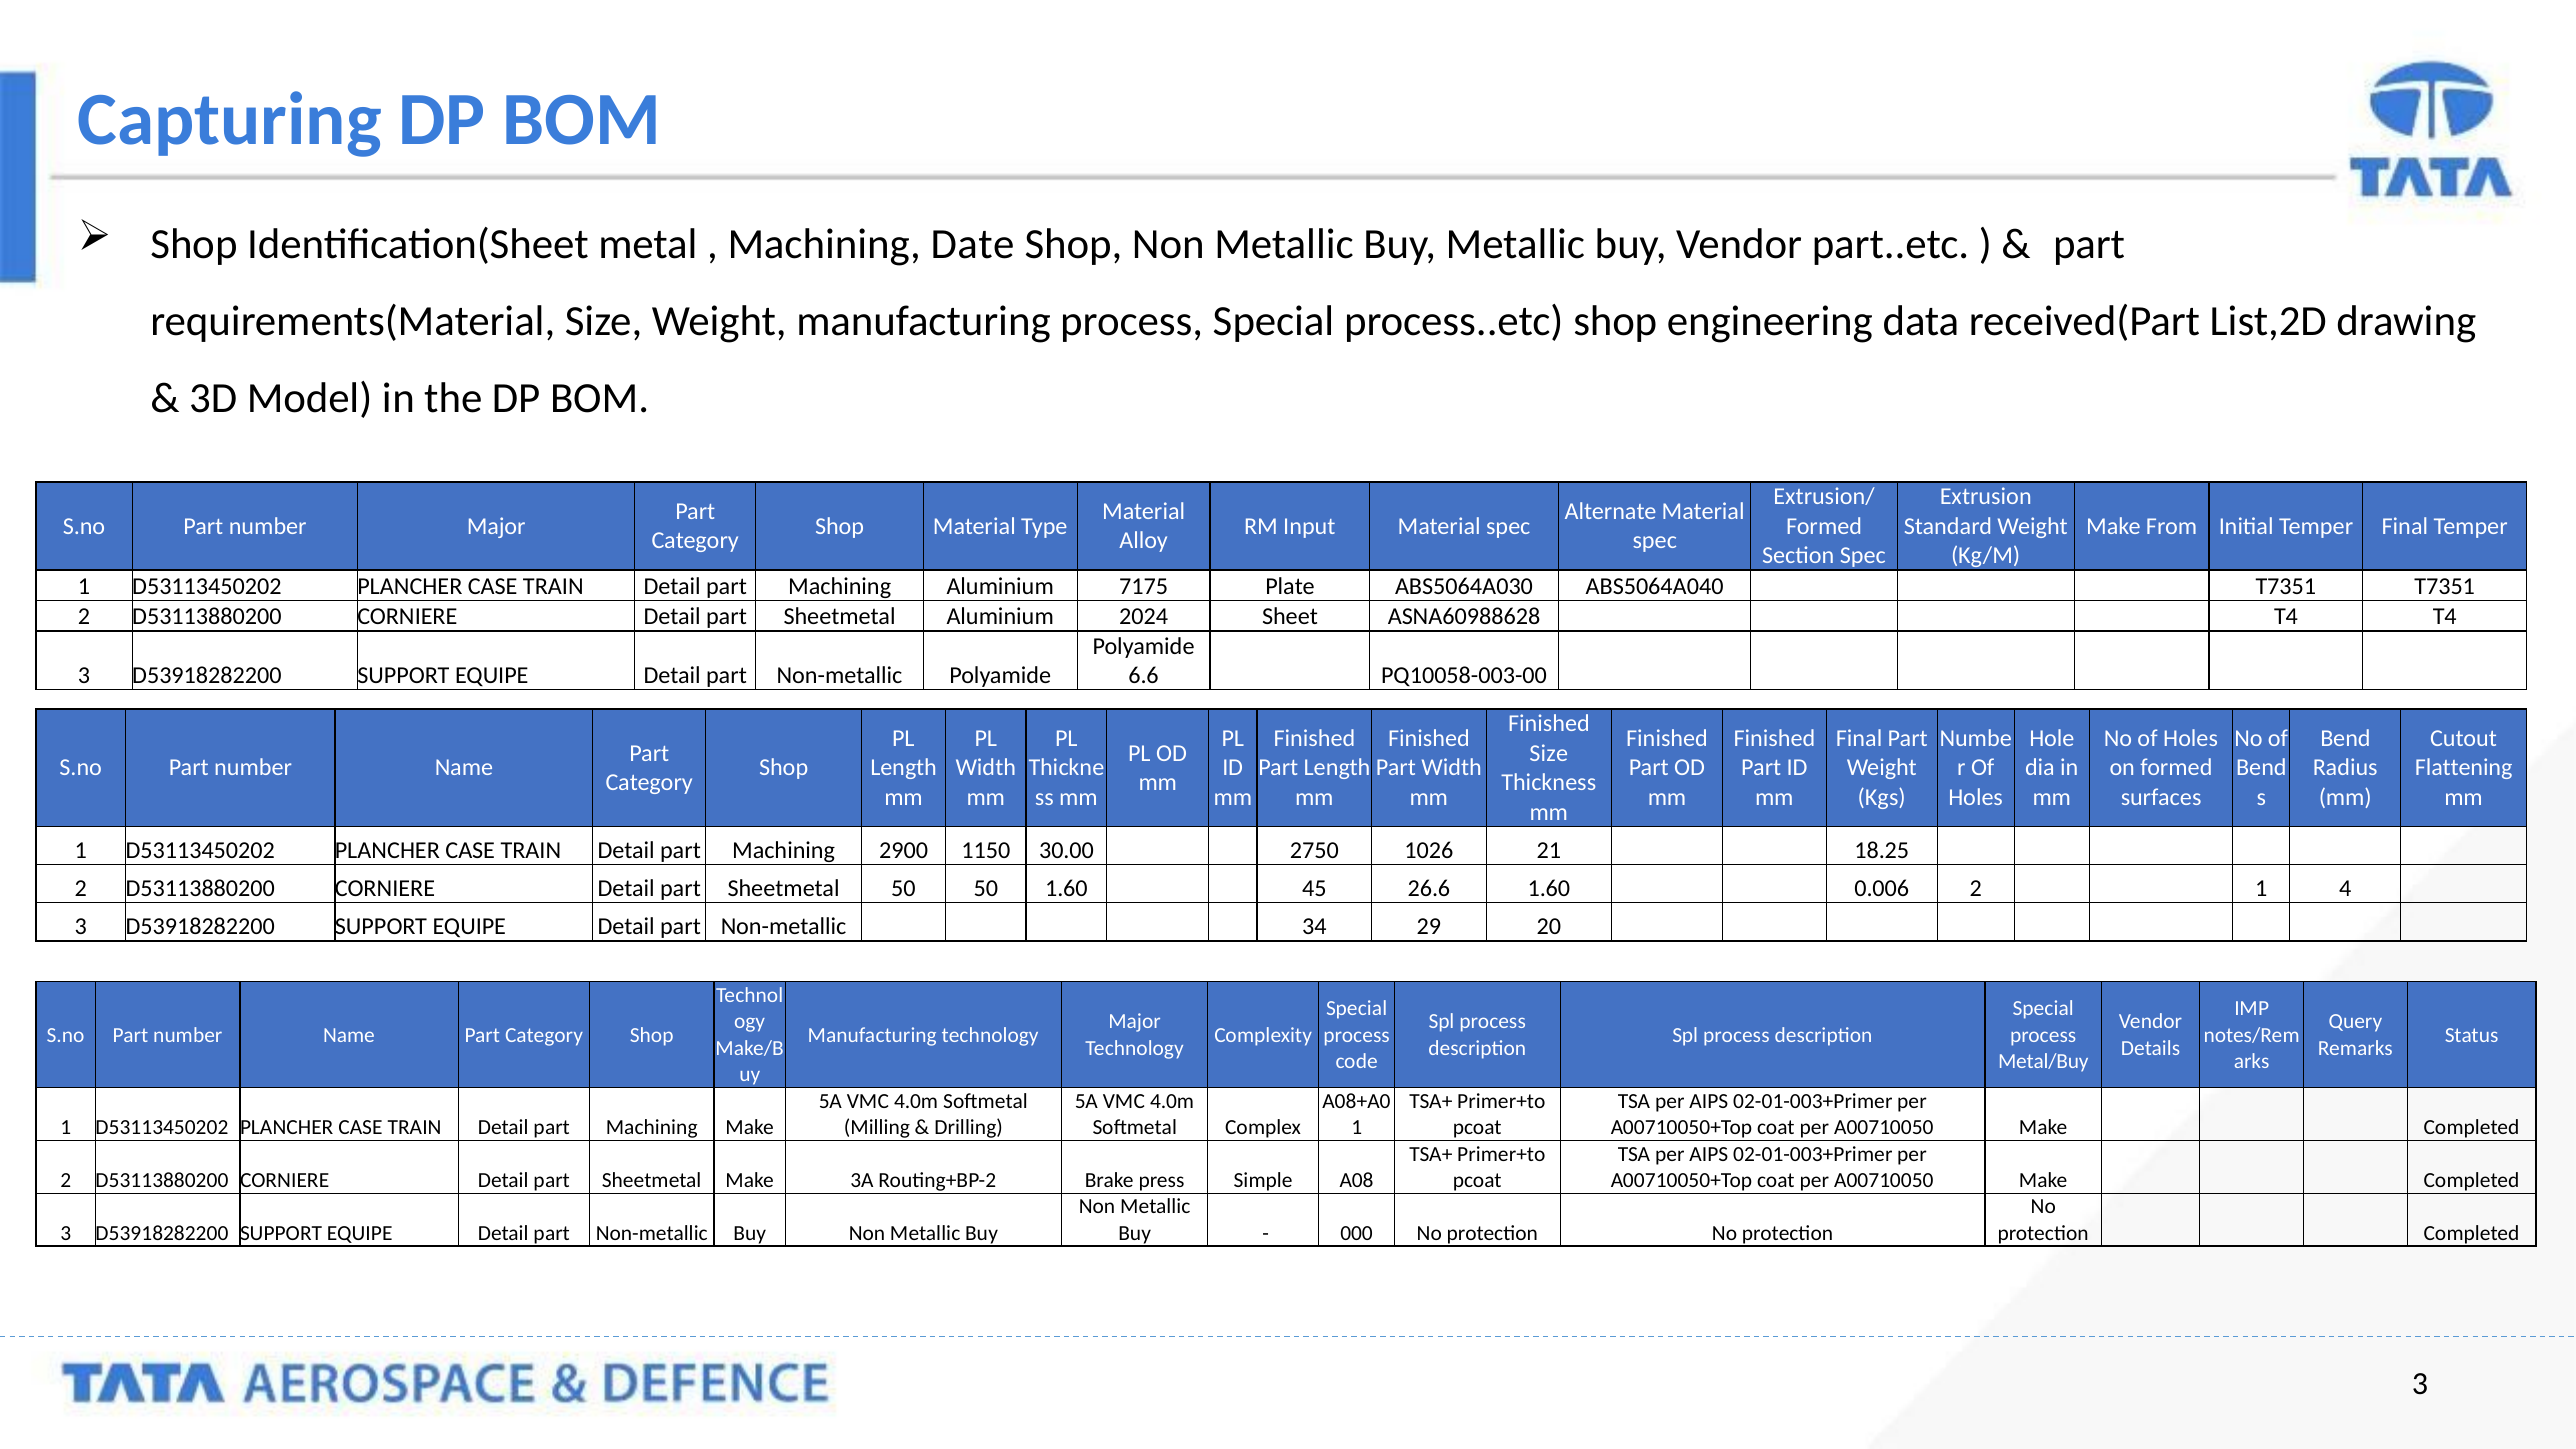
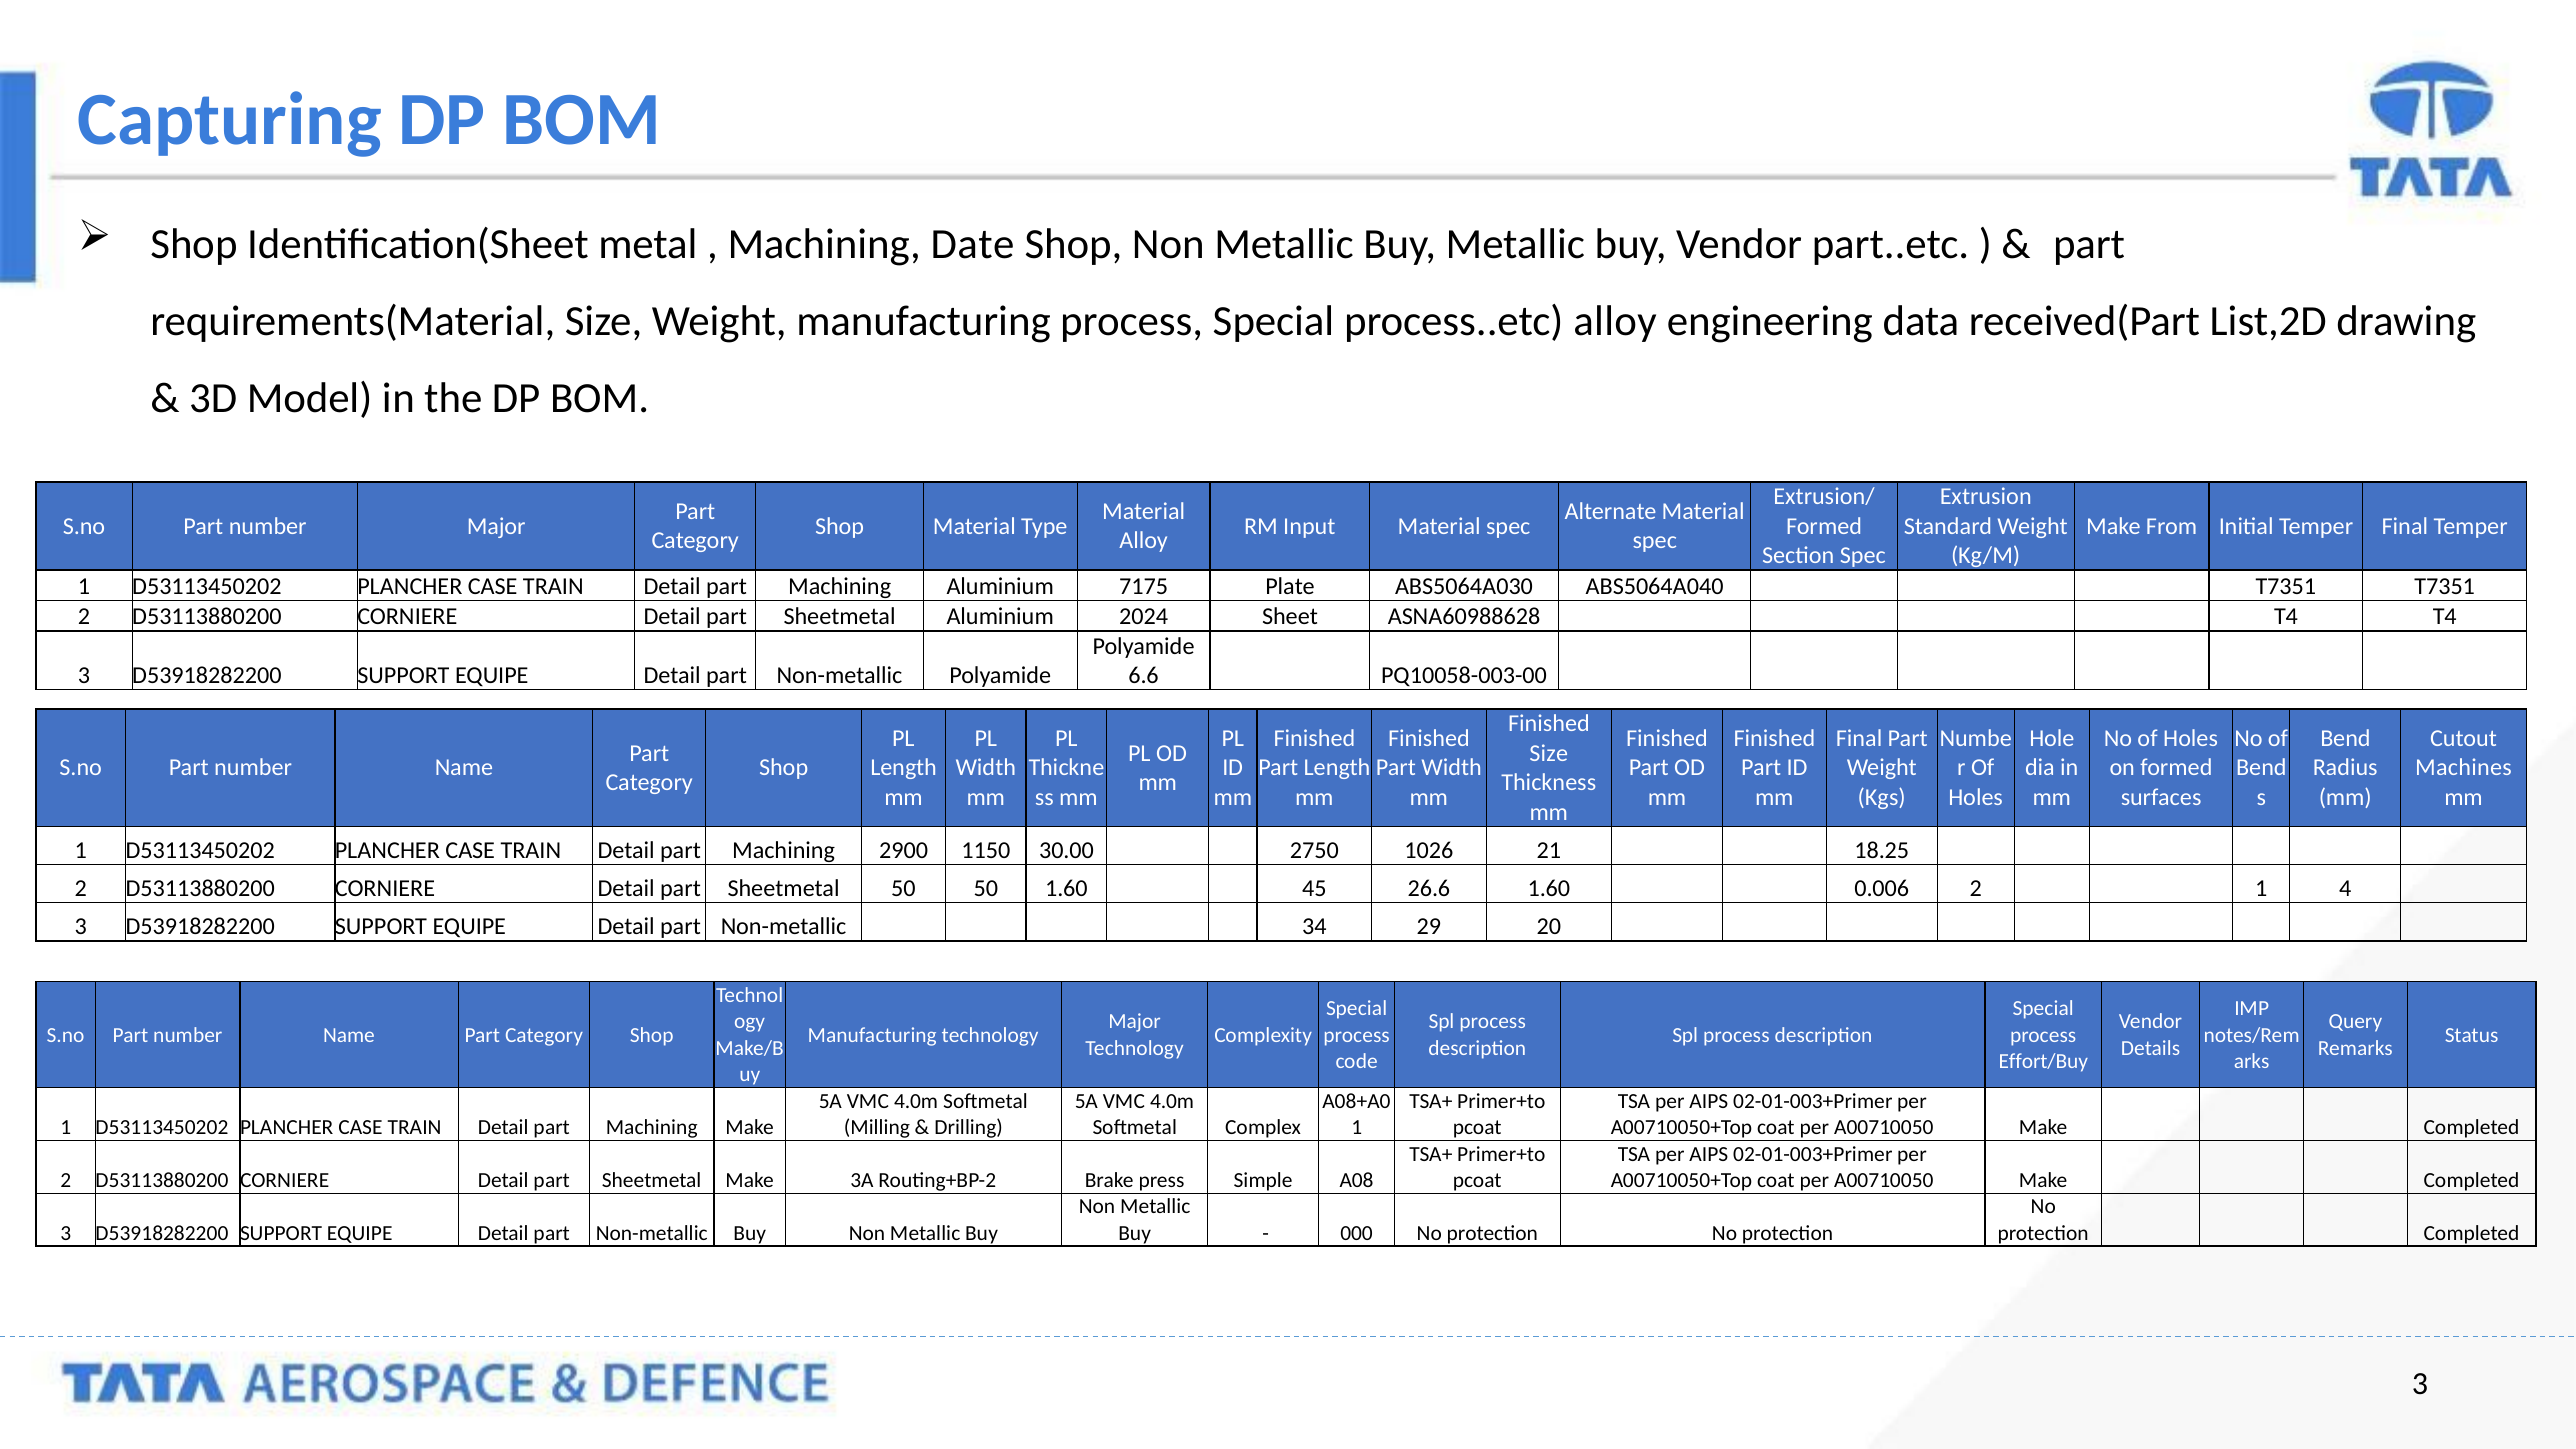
process..etc shop: shop -> alloy
Flattening: Flattening -> Machines
Metal/Buy: Metal/Buy -> Effort/Buy
